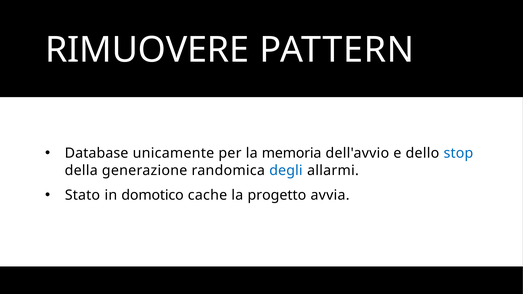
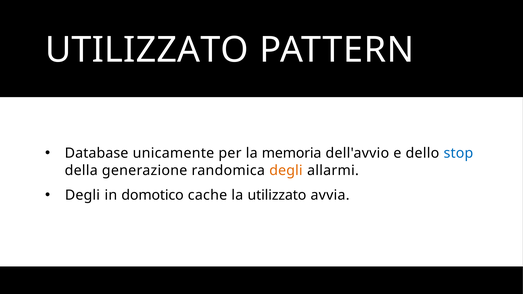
RIMUOVERE at (147, 50): RIMUOVERE -> UTILIZZATO
degli at (286, 171) colour: blue -> orange
Stato at (82, 195): Stato -> Degli
la progetto: progetto -> utilizzato
